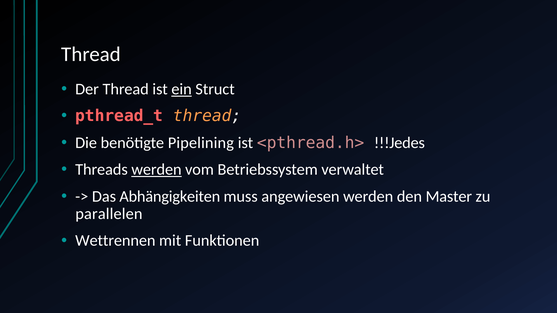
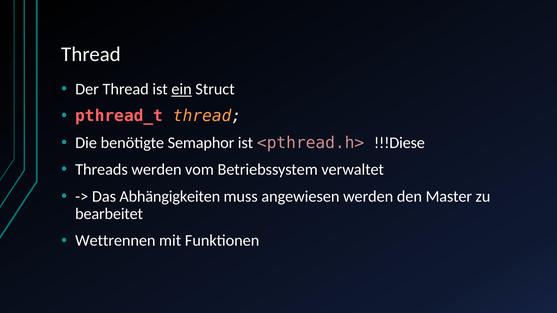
Pipelining: Pipelining -> Semaphor
!!!Jedes: !!!Jedes -> !!!Diese
werden at (156, 170) underline: present -> none
parallelen: parallelen -> bearbeitet
